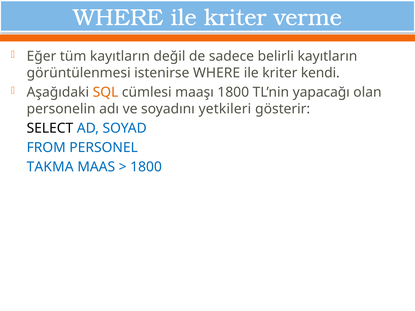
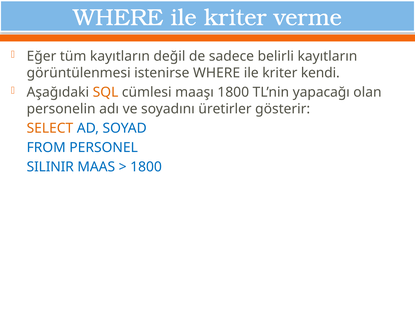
yetkileri: yetkileri -> üretirler
SELECT colour: black -> orange
TAKMA: TAKMA -> SILINIR
